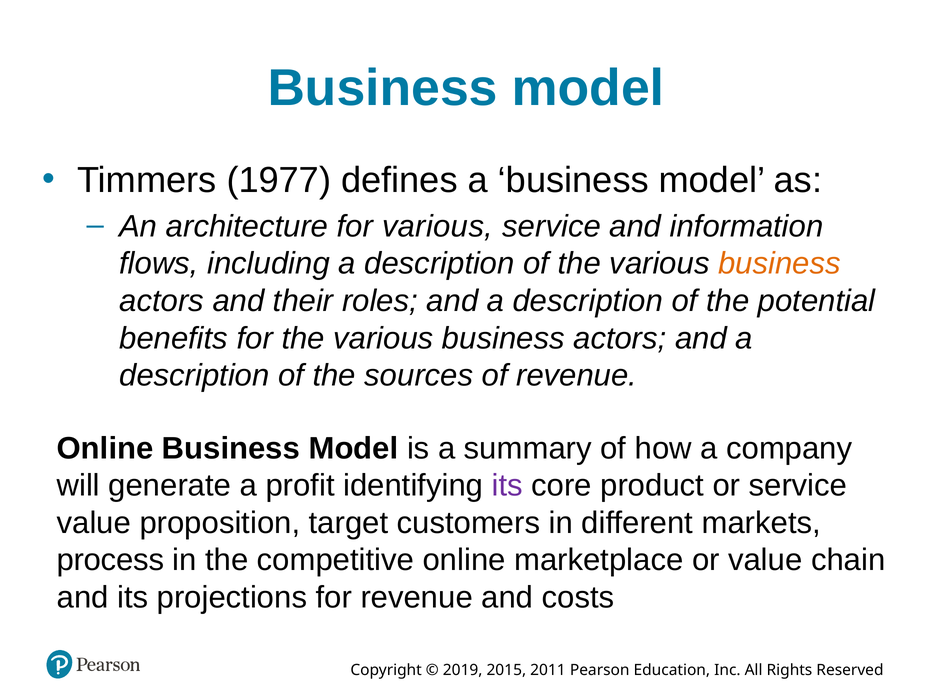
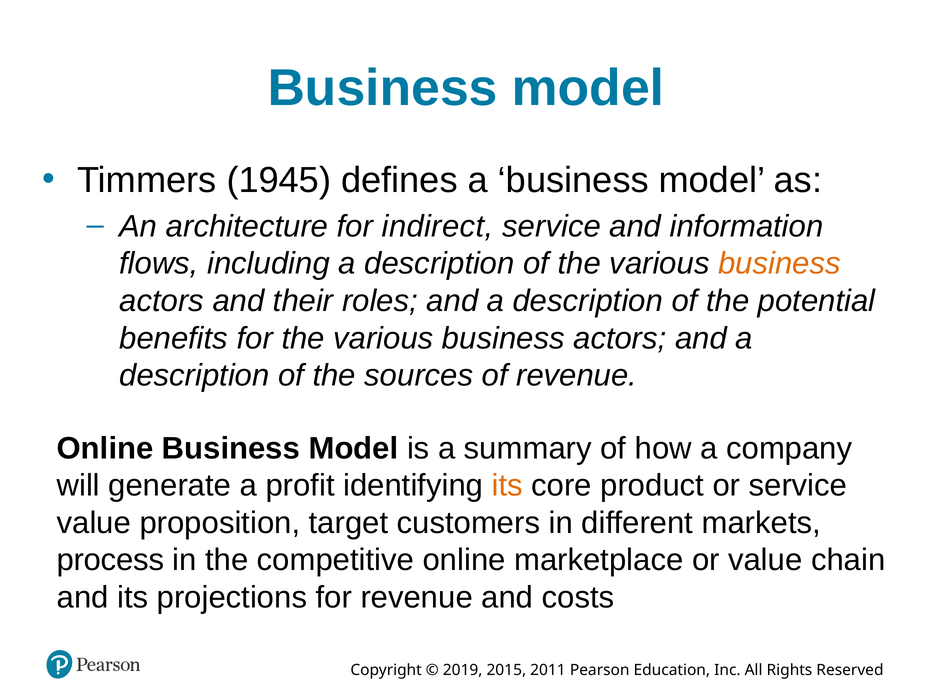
1977: 1977 -> 1945
for various: various -> indirect
its at (507, 486) colour: purple -> orange
